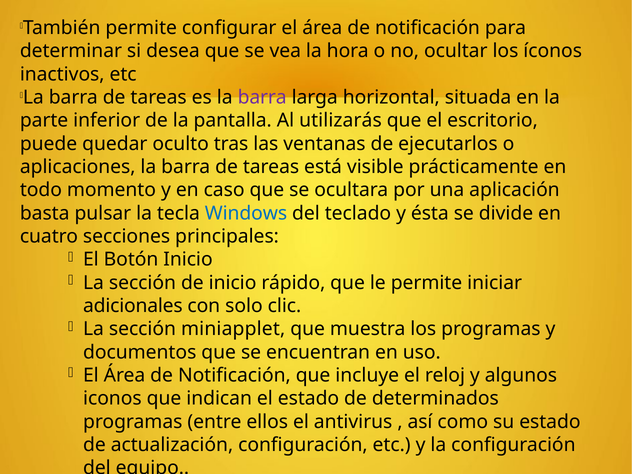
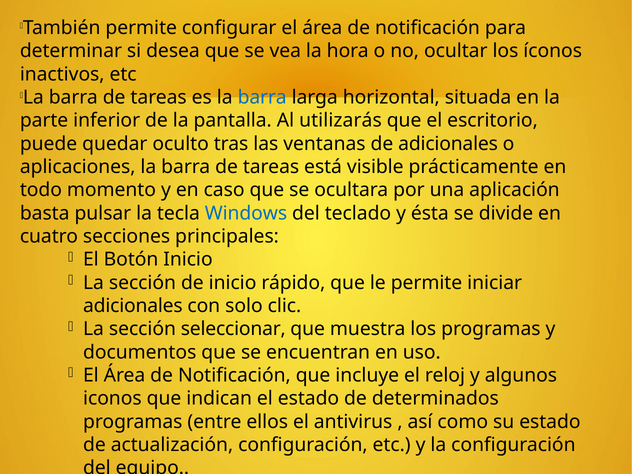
barra at (262, 97) colour: purple -> blue
de ejecutarlos: ejecutarlos -> adicionales
miniapplet: miniapplet -> seleccionar
